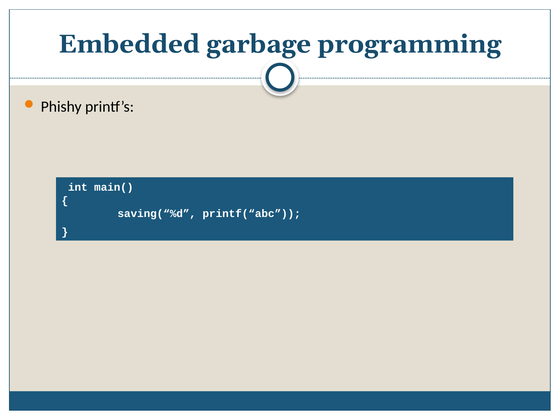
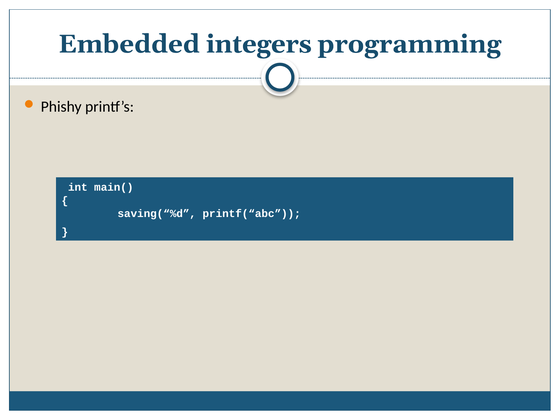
garbage: garbage -> integers
